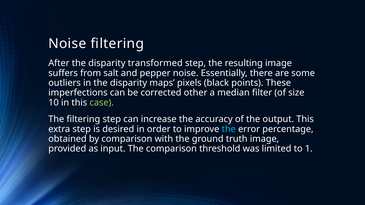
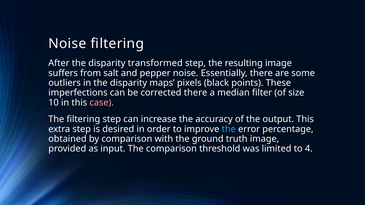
corrected other: other -> there
case colour: light green -> pink
1: 1 -> 4
